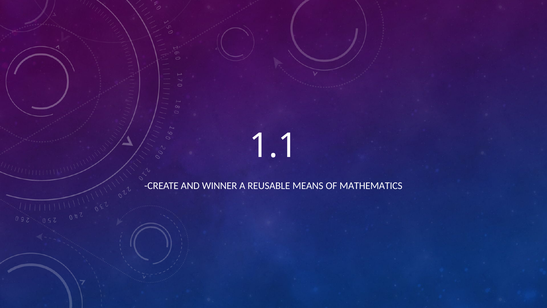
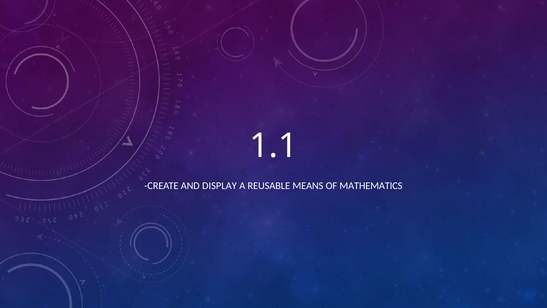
WINNER: WINNER -> DISPLAY
